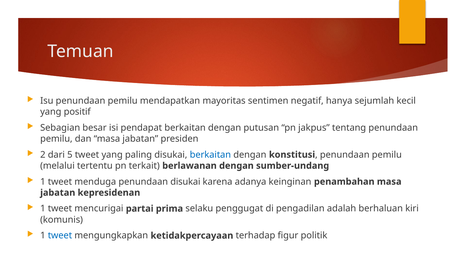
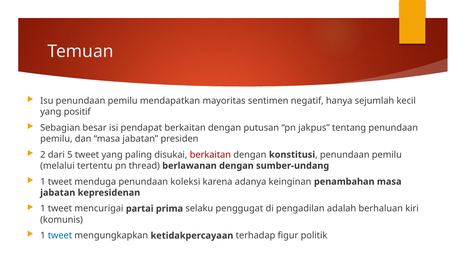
berkaitan at (210, 155) colour: blue -> red
terkait: terkait -> thread
penundaan disukai: disukai -> koleksi
